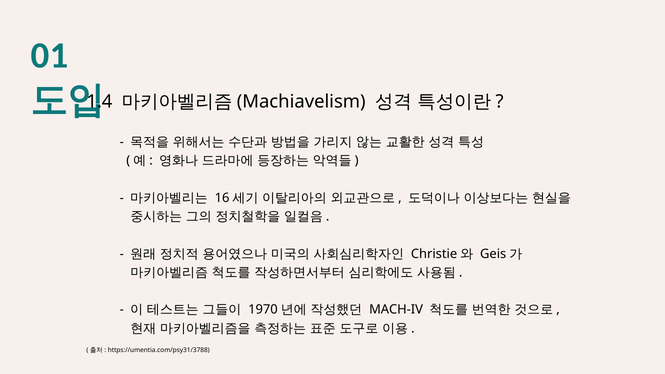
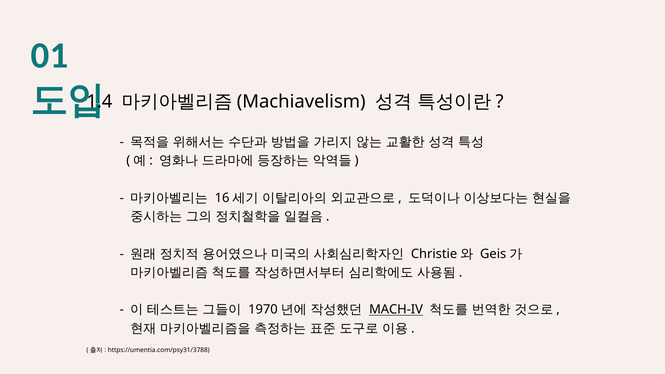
MACH-IV underline: none -> present
